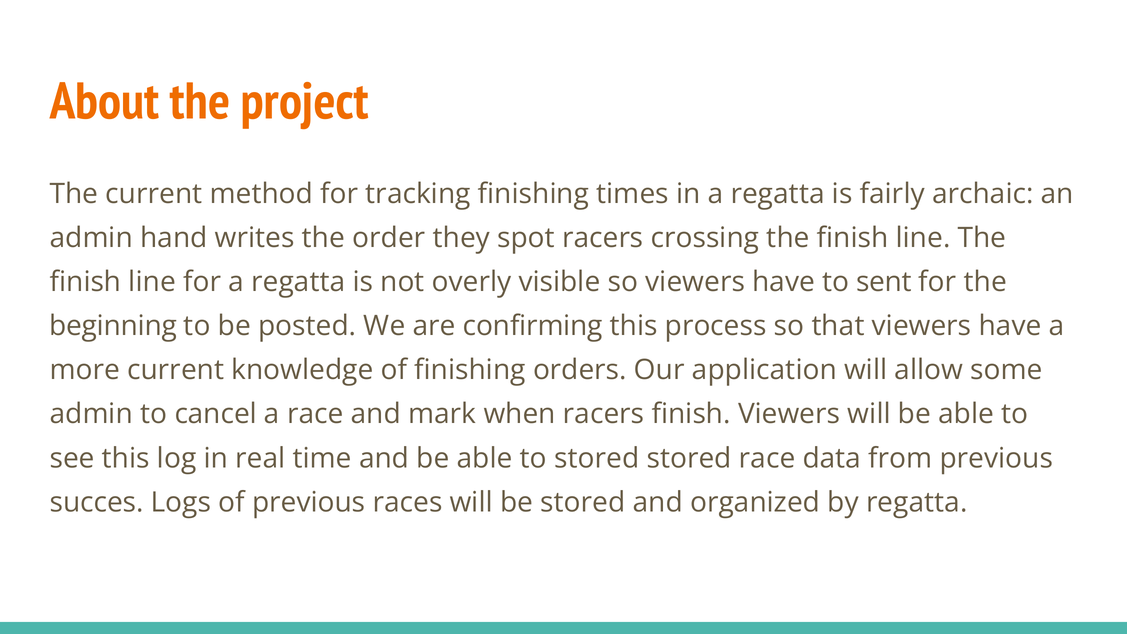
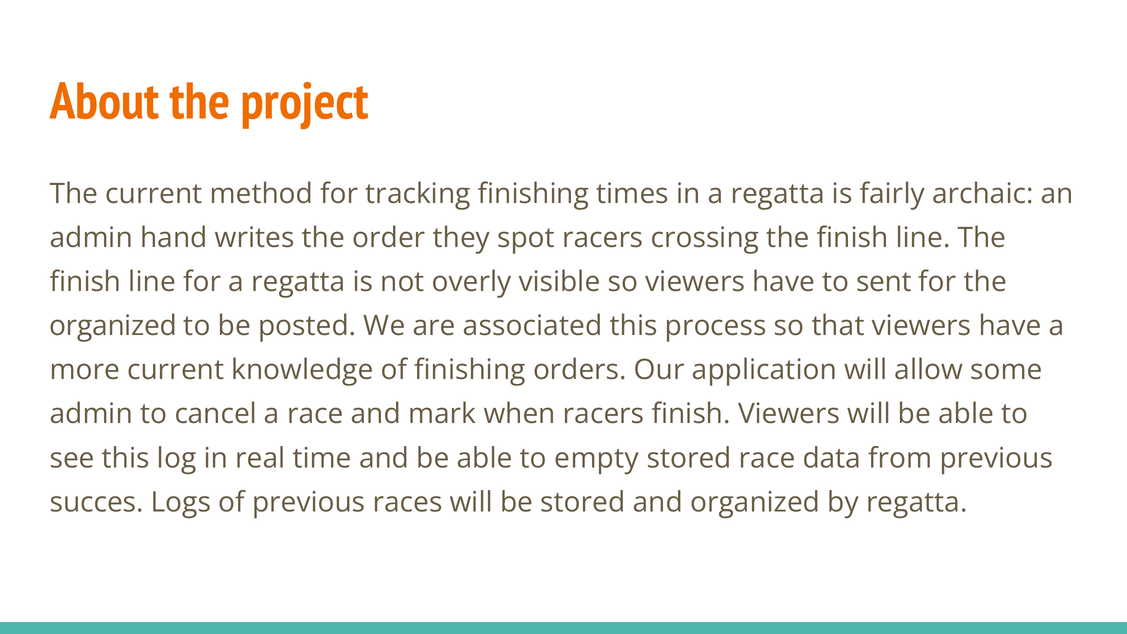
beginning at (113, 326): beginning -> organized
confirming: confirming -> associated
to stored: stored -> empty
